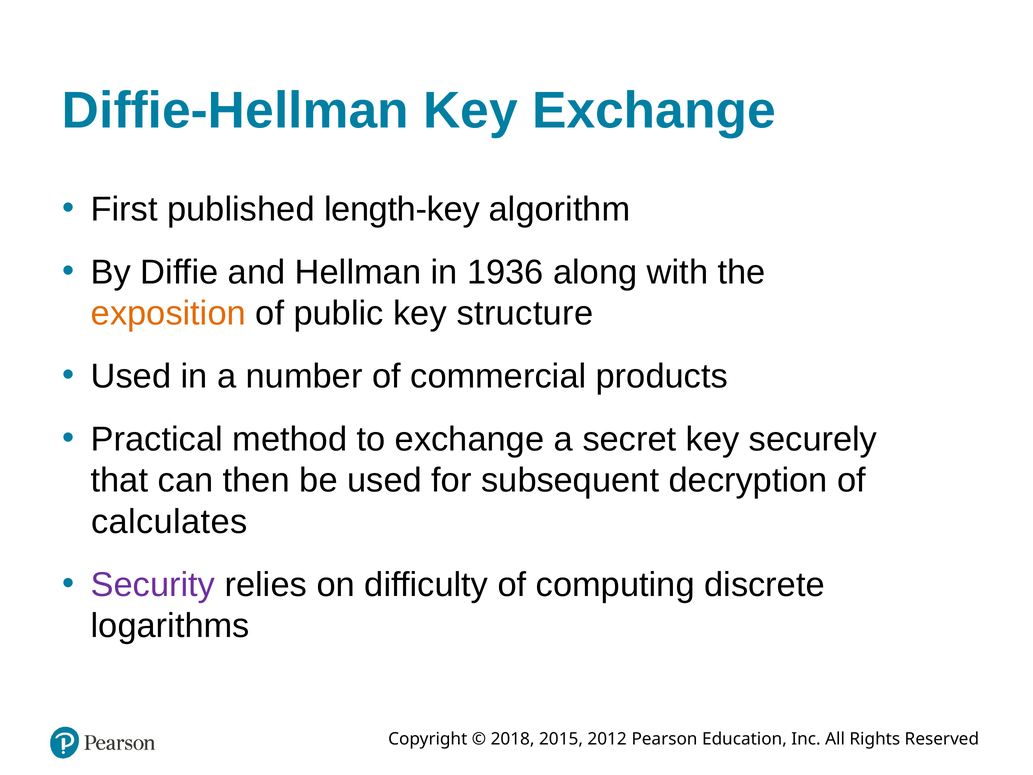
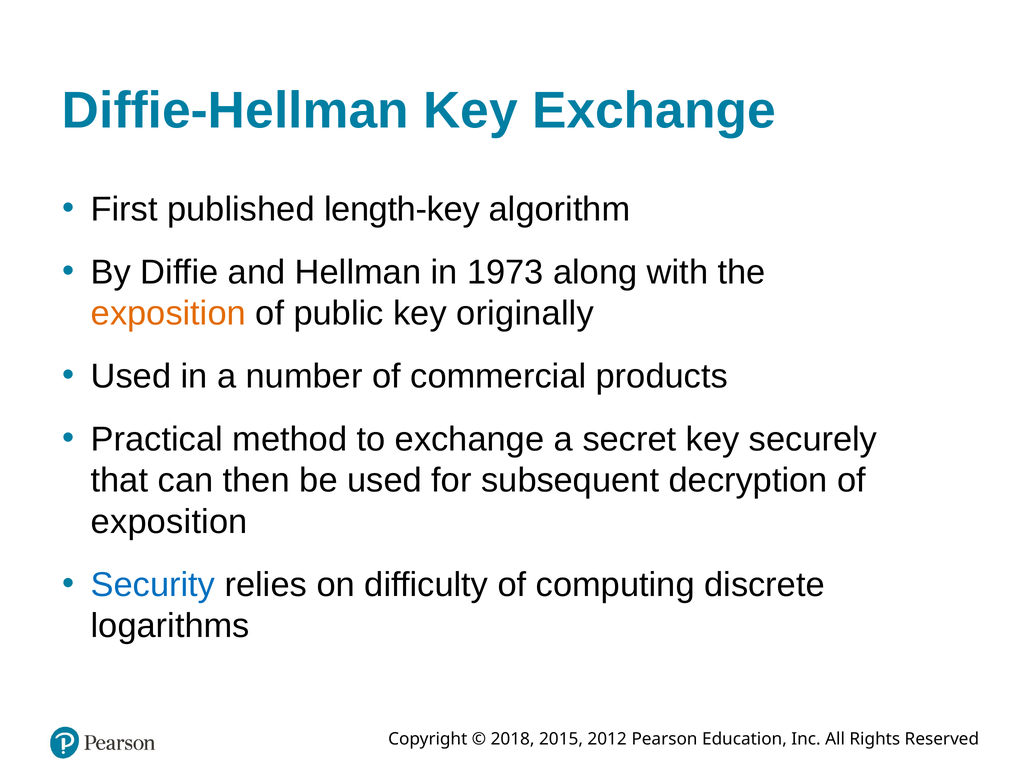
1936: 1936 -> 1973
structure: structure -> originally
calculates at (169, 522): calculates -> exposition
Security colour: purple -> blue
